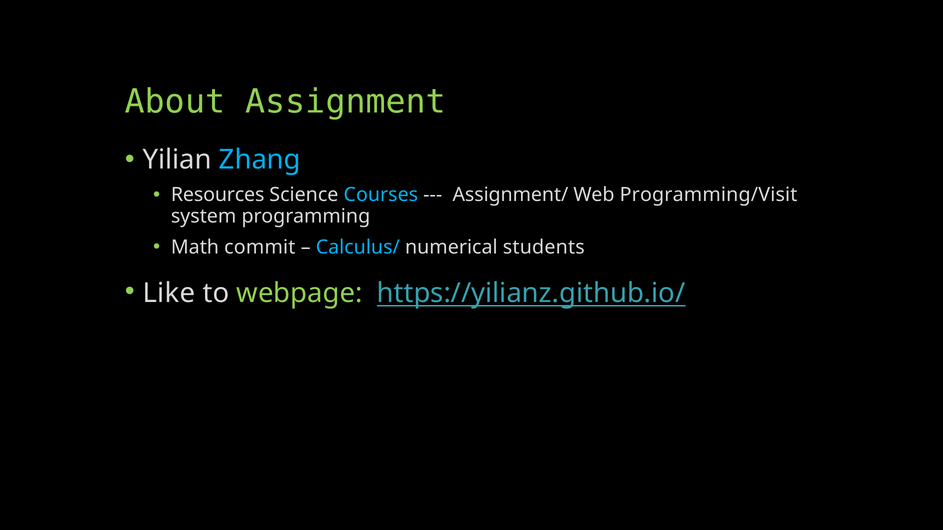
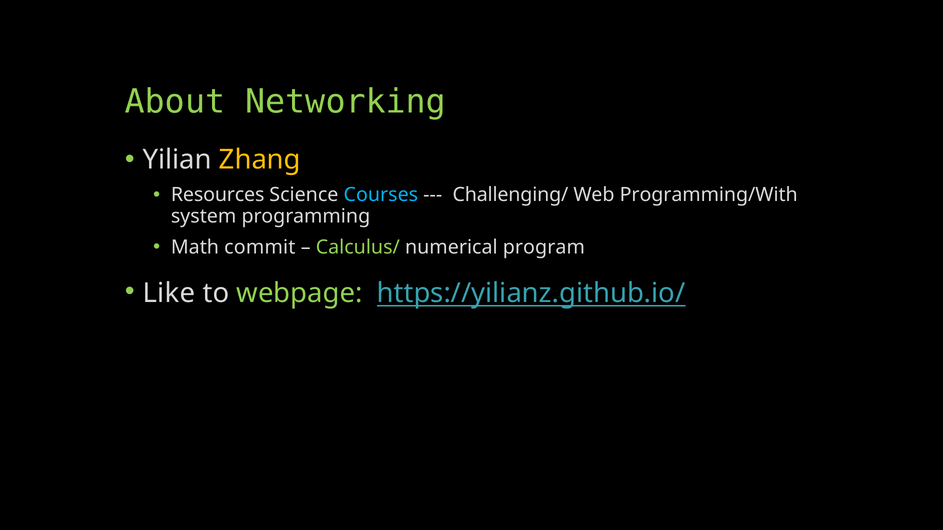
Assignment: Assignment -> Networking
Zhang colour: light blue -> yellow
Assignment/: Assignment/ -> Challenging/
Programming/Visit: Programming/Visit -> Programming/With
Calculus/ colour: light blue -> light green
students: students -> program
